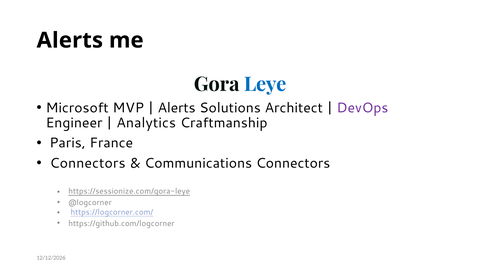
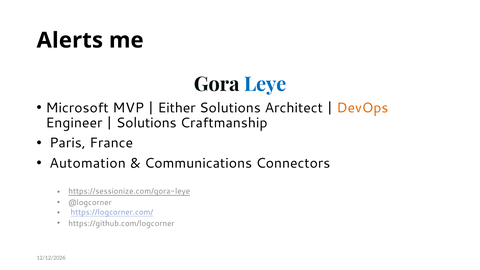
Alerts at (177, 108): Alerts -> Either
DevOps colour: purple -> orange
Analytics at (146, 123): Analytics -> Solutions
Connectors at (88, 163): Connectors -> Automation
